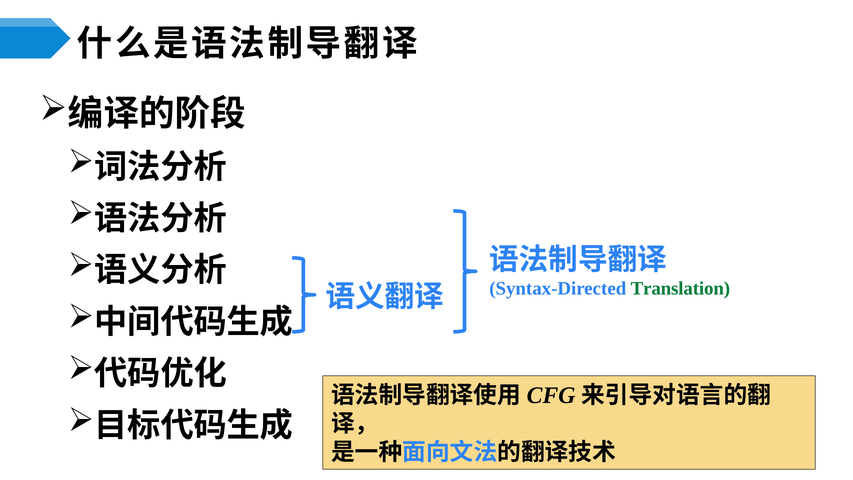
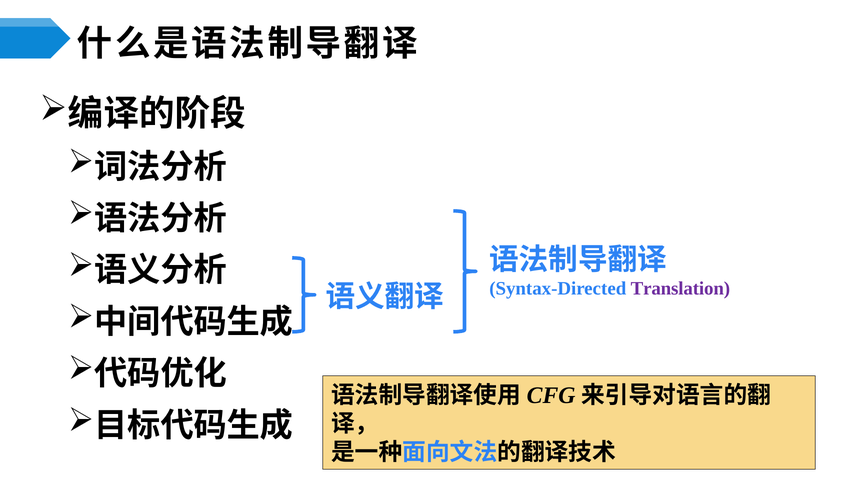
Translation colour: green -> purple
